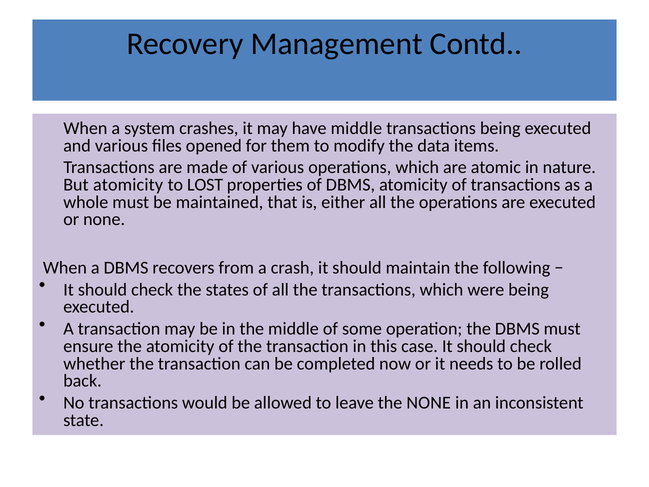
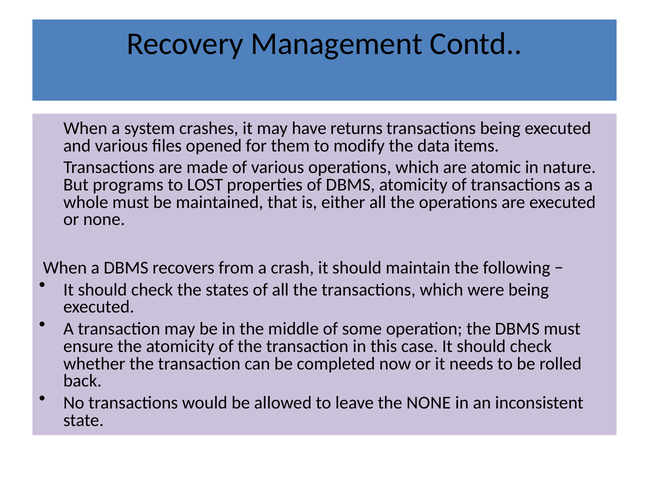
have middle: middle -> returns
But atomicity: atomicity -> programs
